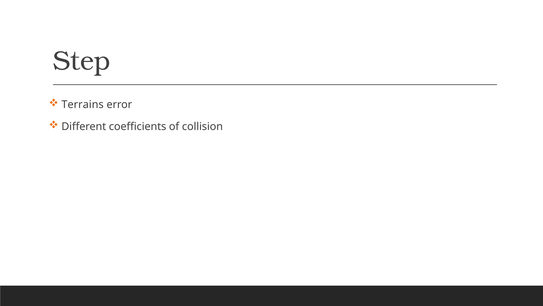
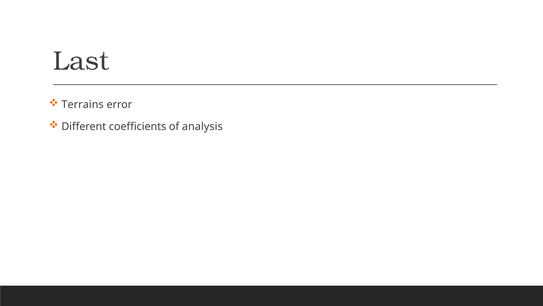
Step: Step -> Last
collision: collision -> analysis
